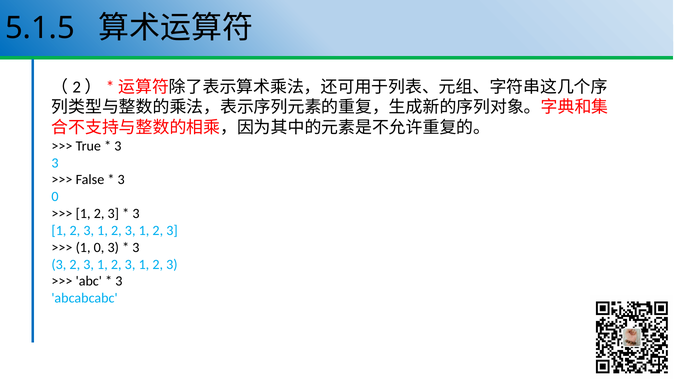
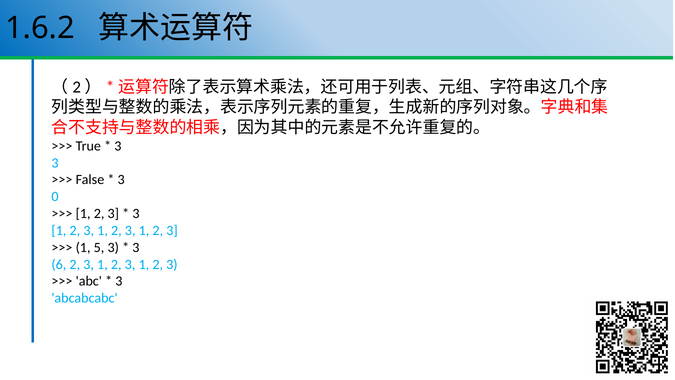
5.1.5: 5.1.5 -> 1.6.2
1 0: 0 -> 5
3 at (59, 264): 3 -> 6
